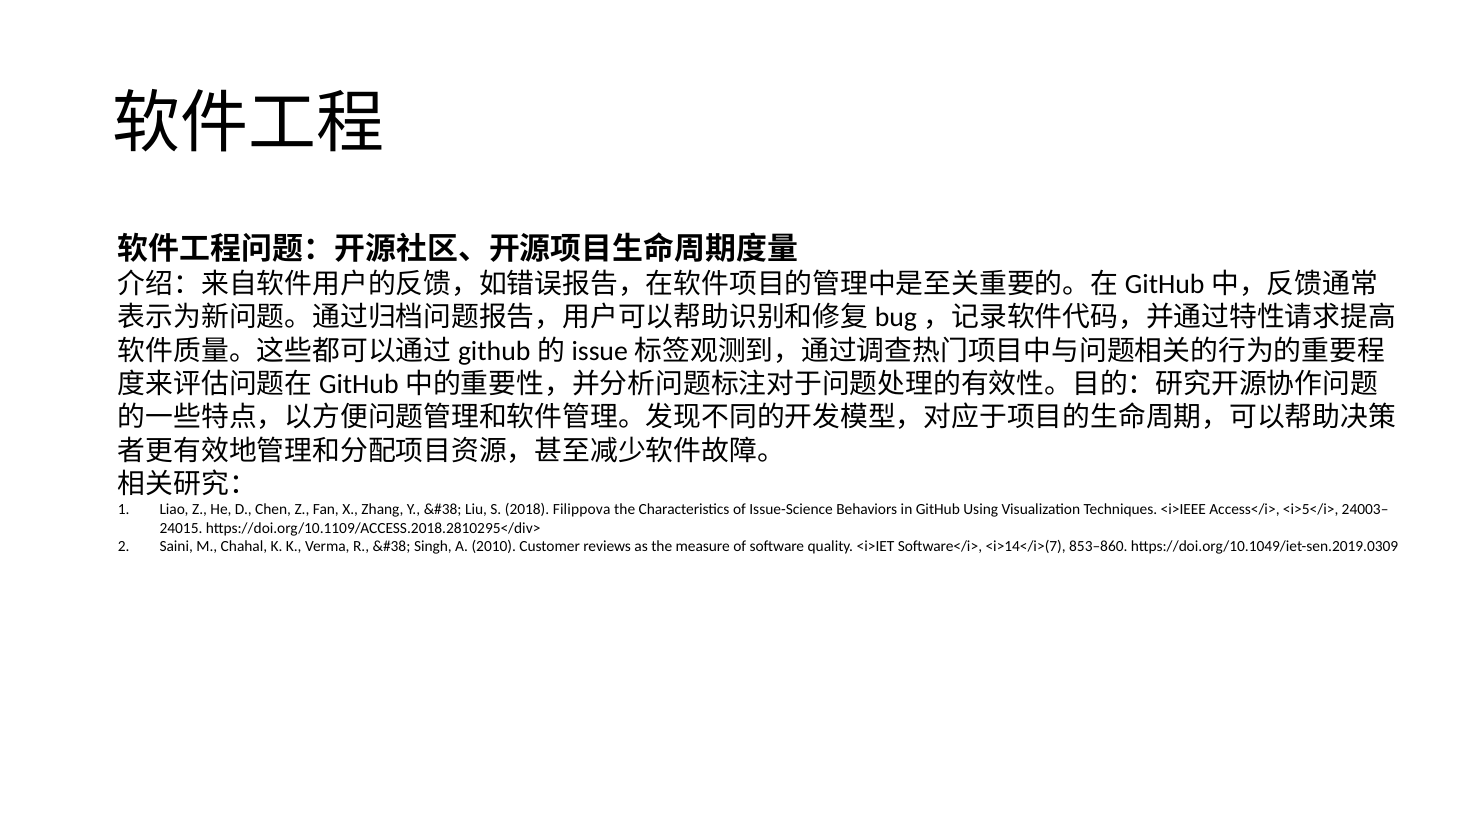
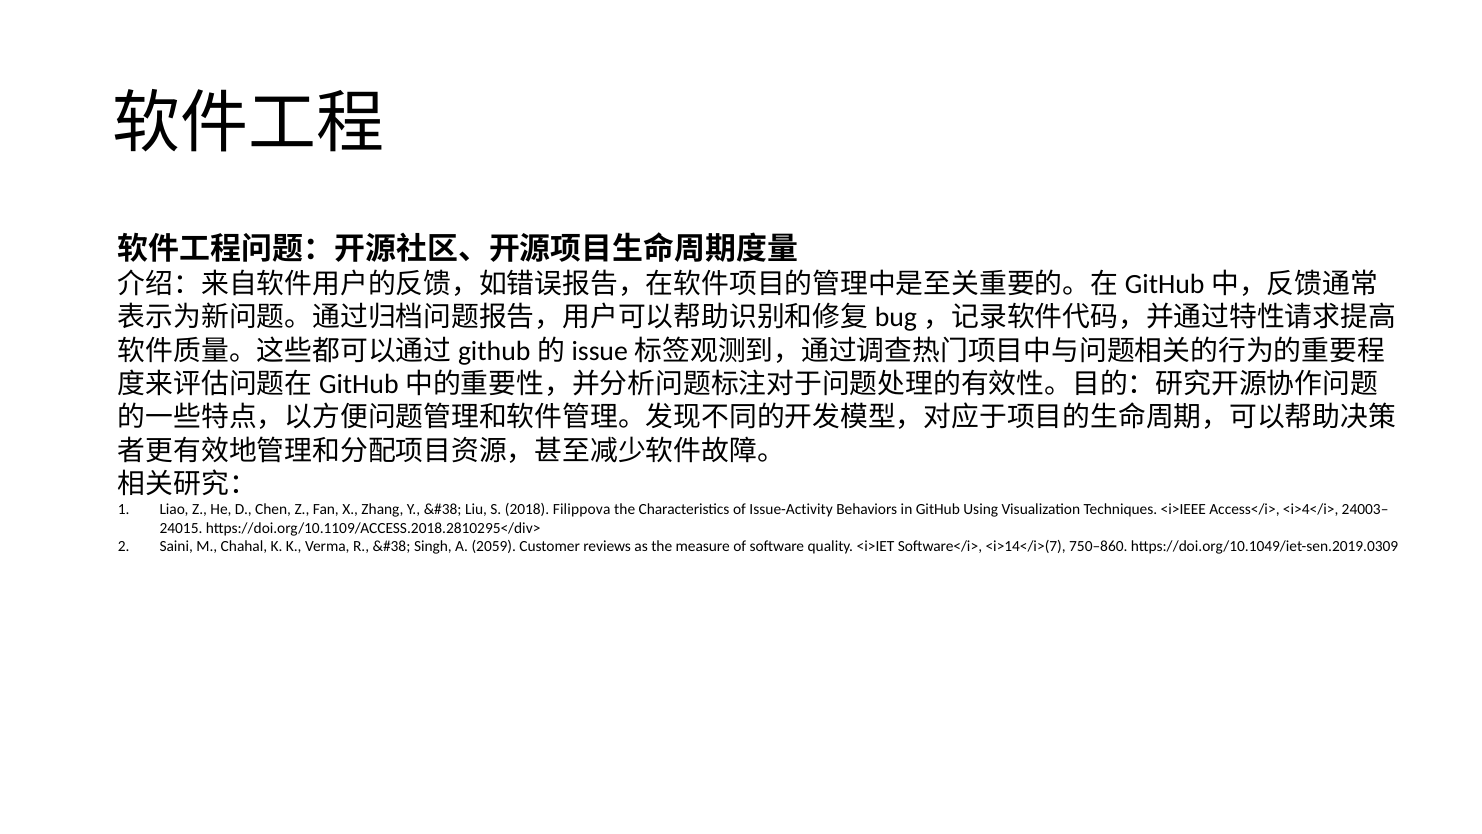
Issue-Science: Issue-Science -> Issue-Activity
<i>5</i>: <i>5</i> -> <i>4</i>
2010: 2010 -> 2059
853–860: 853–860 -> 750–860
